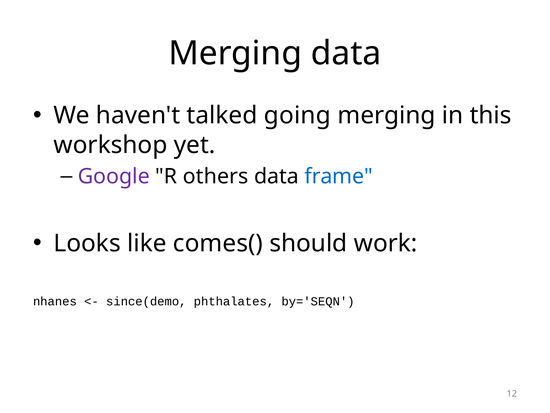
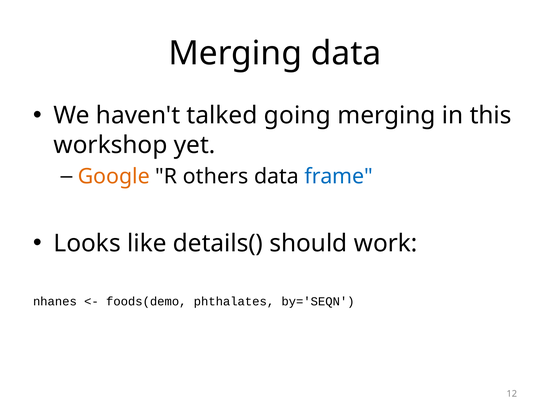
Google colour: purple -> orange
comes(: comes( -> details(
since(demo: since(demo -> foods(demo
